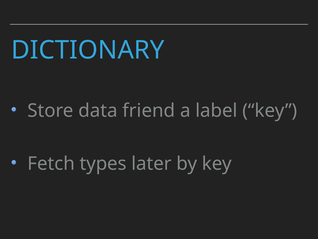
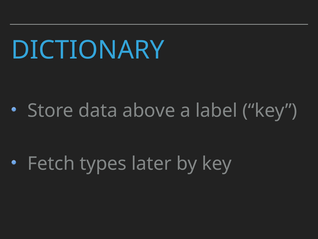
friend: friend -> above
